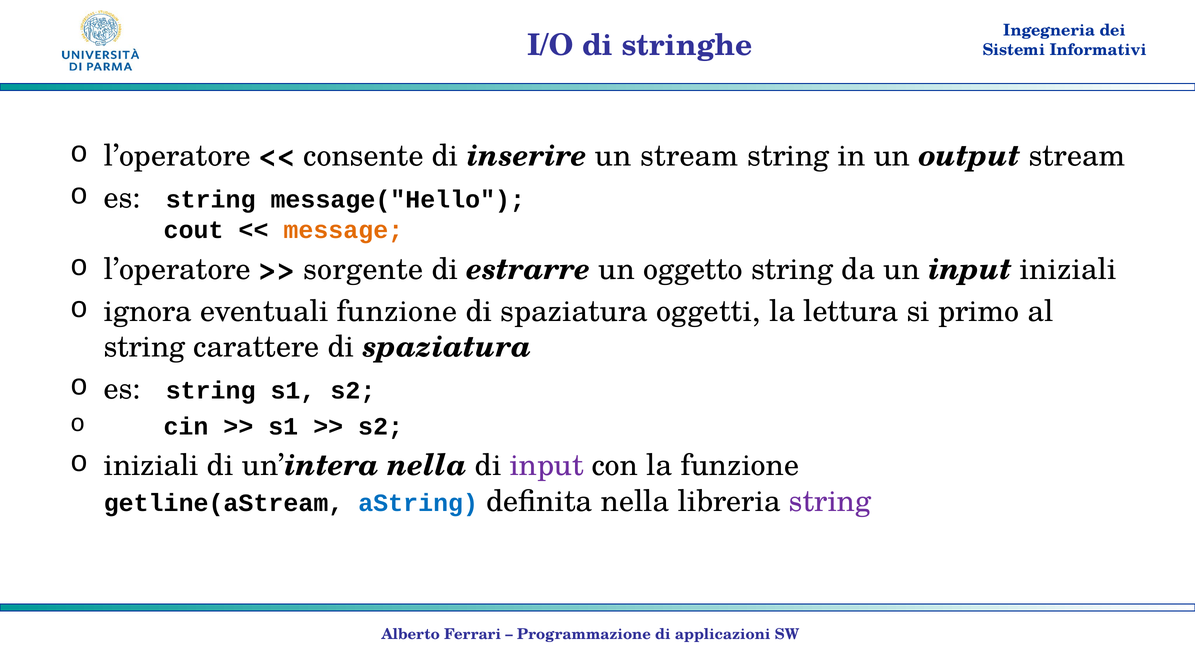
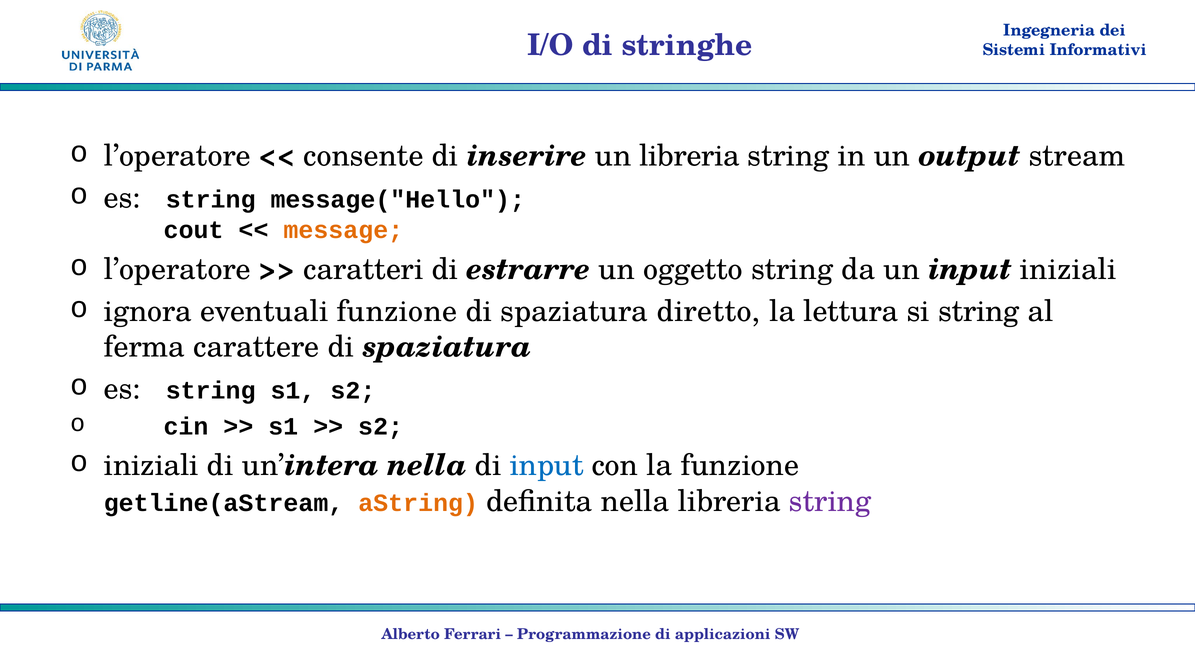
un stream: stream -> libreria
sorgente: sorgente -> caratteri
oggetti: oggetti -> diretto
si primo: primo -> string
string at (145, 347): string -> ferma
input at (547, 466) colour: purple -> blue
aString colour: blue -> orange
